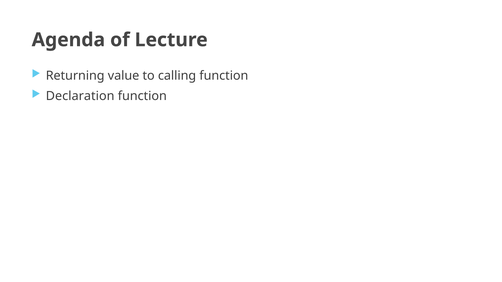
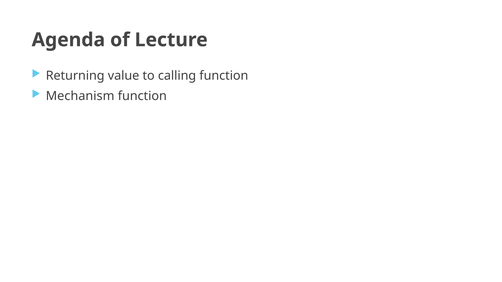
Declaration: Declaration -> Mechanism
